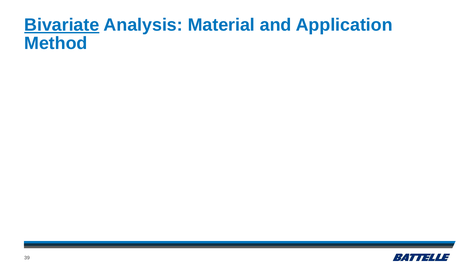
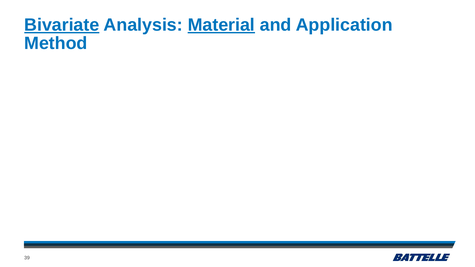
Material underline: none -> present
